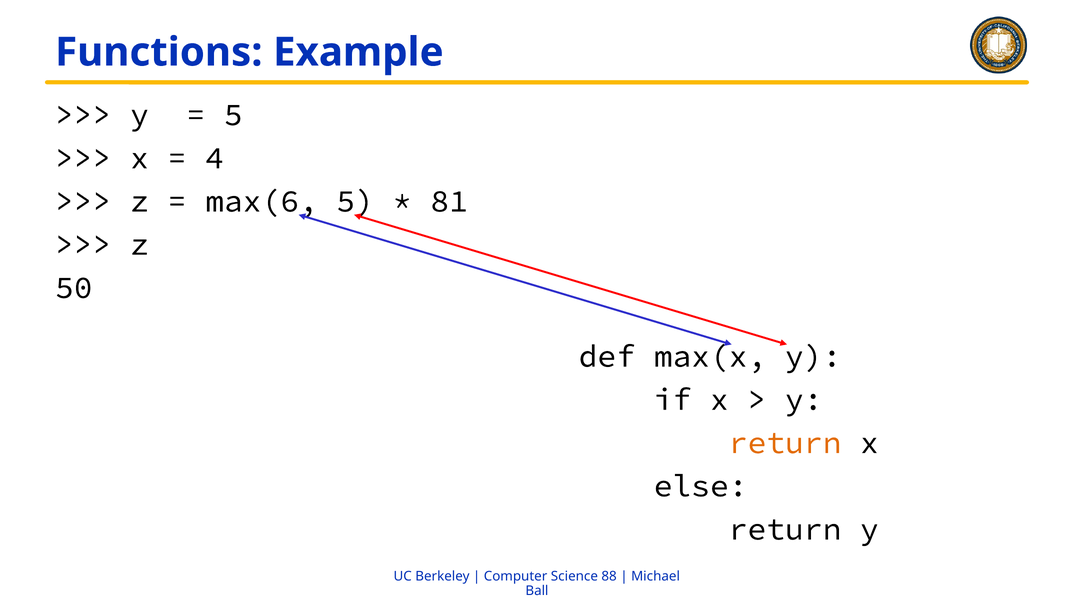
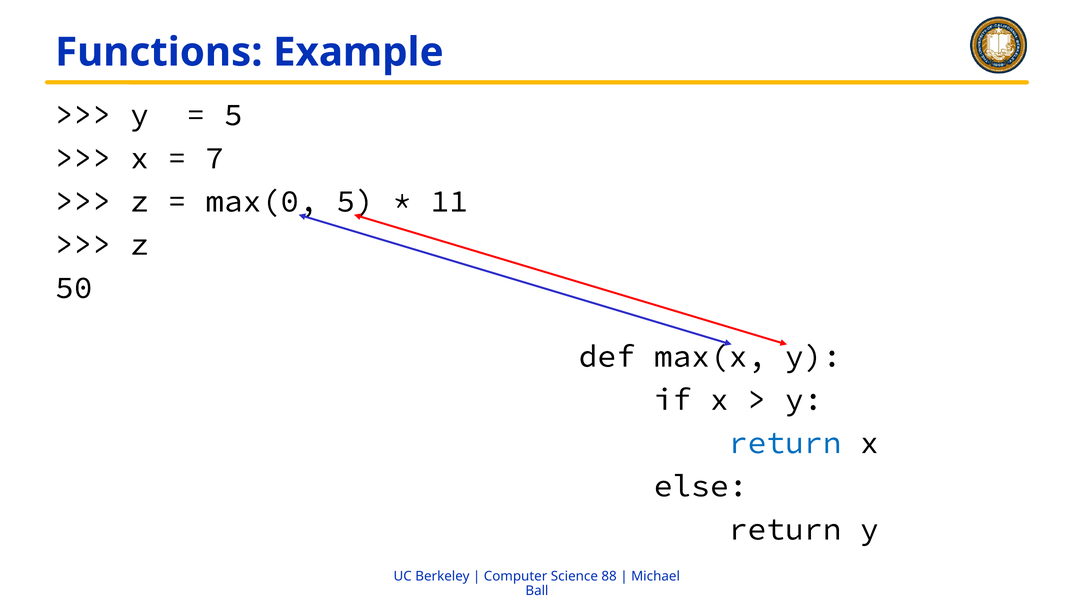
4: 4 -> 7
max(6: max(6 -> max(0
81: 81 -> 11
return at (785, 443) colour: orange -> blue
